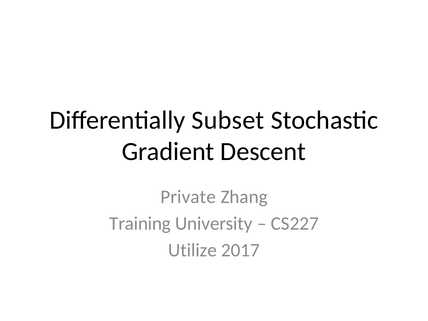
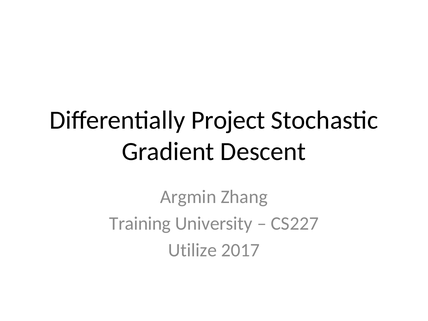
Subset: Subset -> Project
Private: Private -> Argmin
